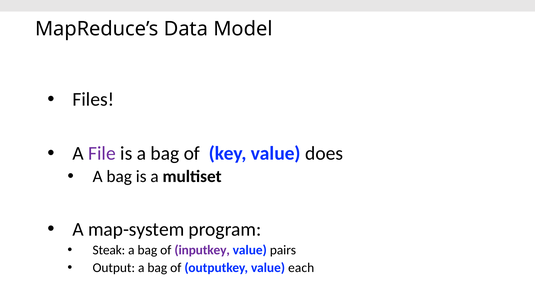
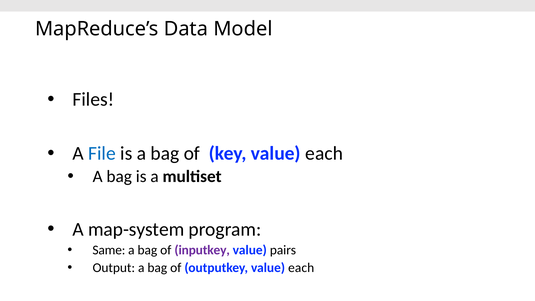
File colour: purple -> blue
key value does: does -> each
Steak: Steak -> Same
